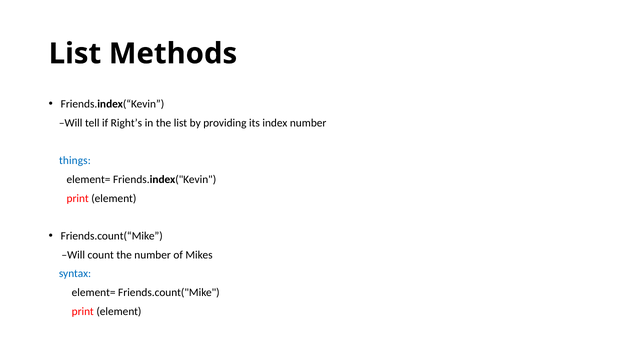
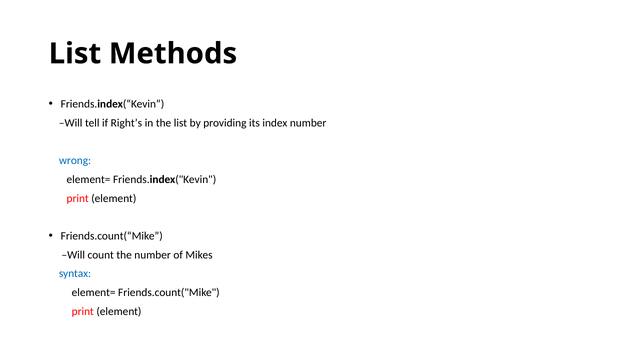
things: things -> wrong
